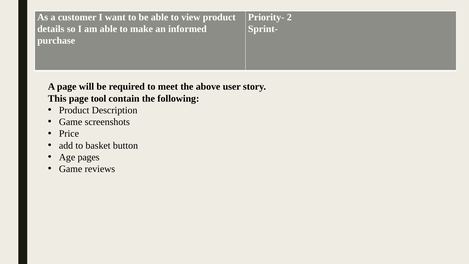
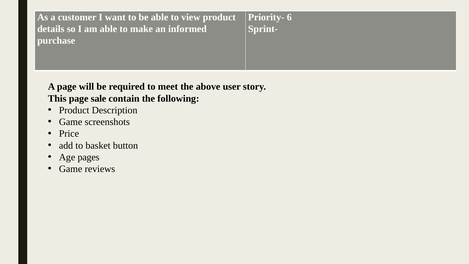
2: 2 -> 6
tool: tool -> sale
